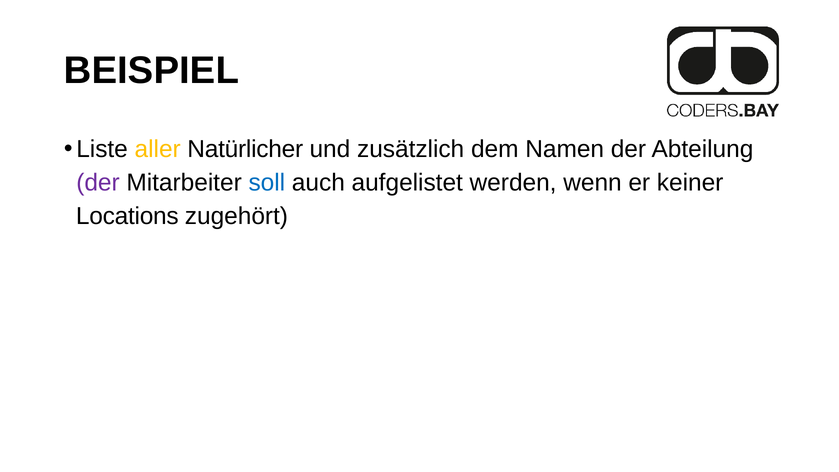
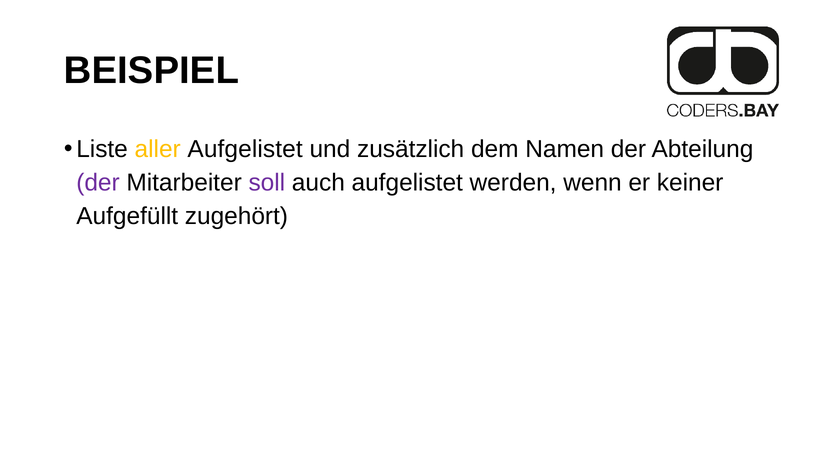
aller Natürlicher: Natürlicher -> Aufgelistet
soll colour: blue -> purple
Locations: Locations -> Aufgefüllt
